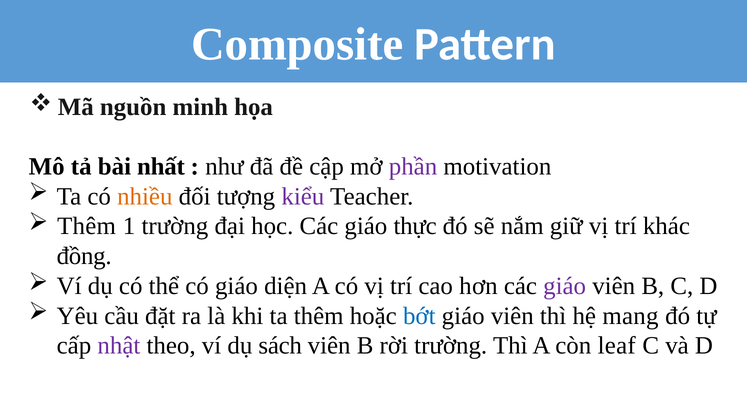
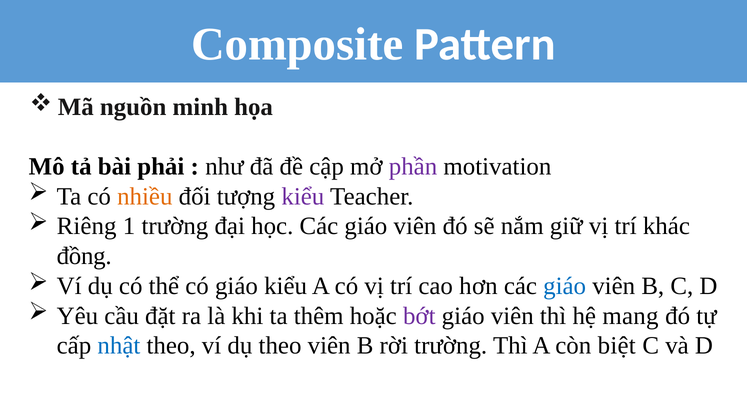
nhất: nhất -> phải
Thêm at (87, 226): Thêm -> Riêng
học Các giáo thực: thực -> viên
giáo diện: diện -> kiểu
giáo at (565, 286) colour: purple -> blue
bớt colour: blue -> purple
nhật colour: purple -> blue
dụ sách: sách -> theo
leaf: leaf -> biệt
